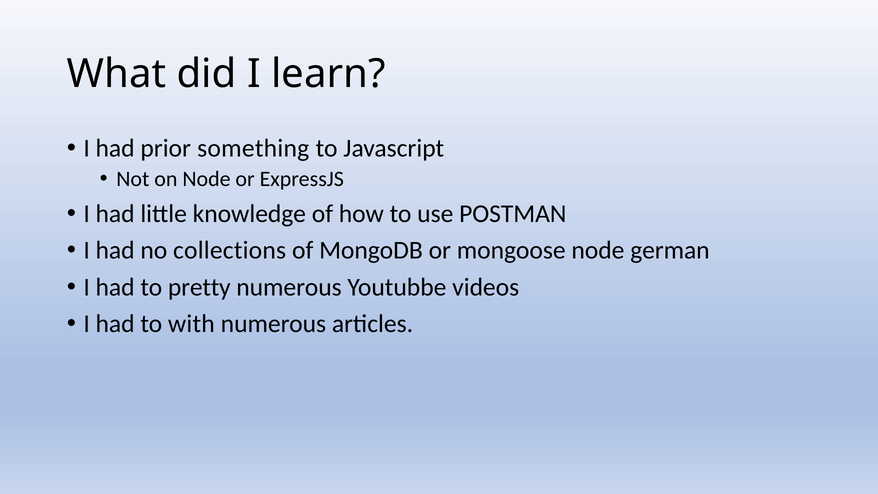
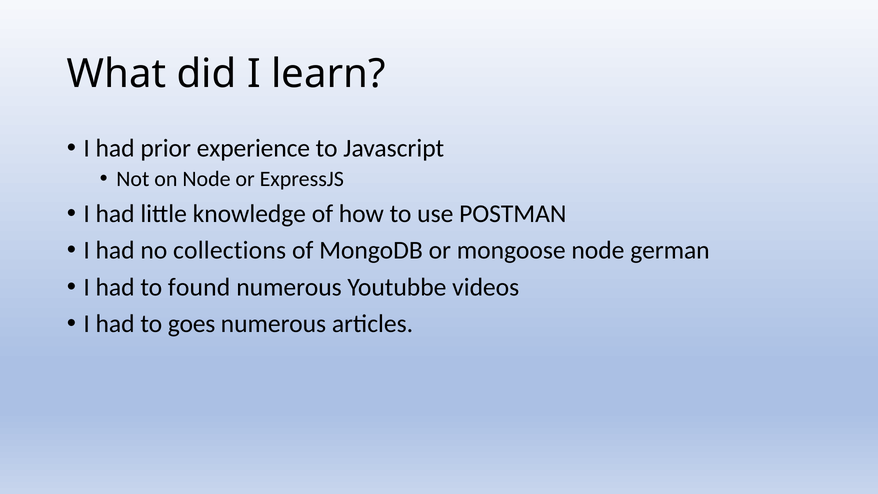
something: something -> experience
pretty: pretty -> found
with: with -> goes
